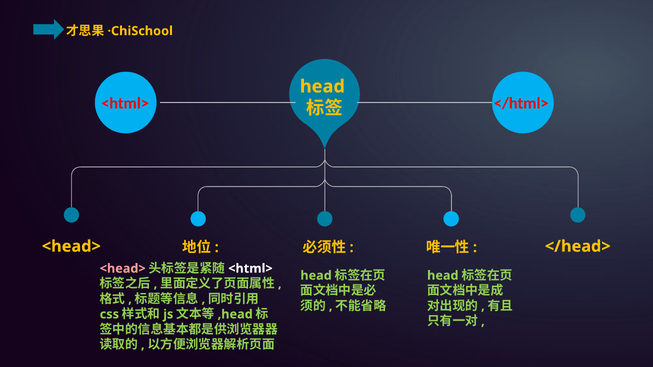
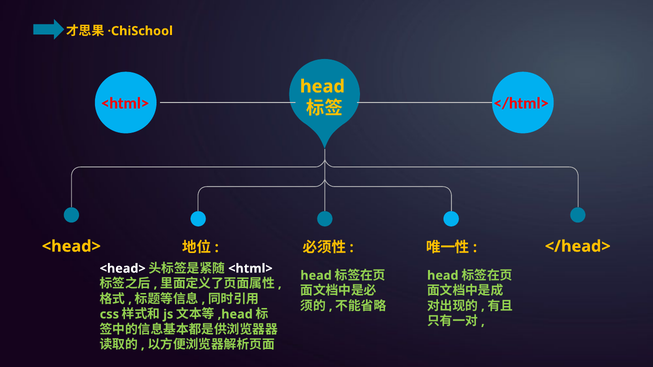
<head> at (123, 269) colour: pink -> white
